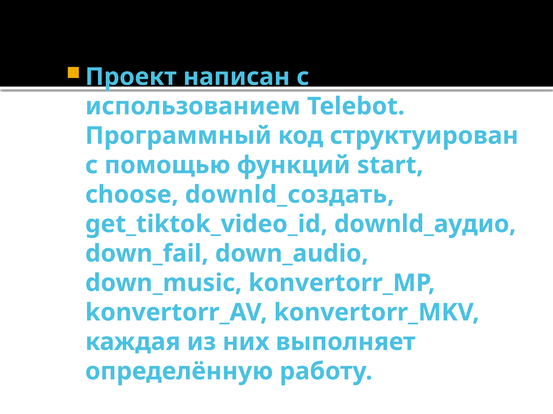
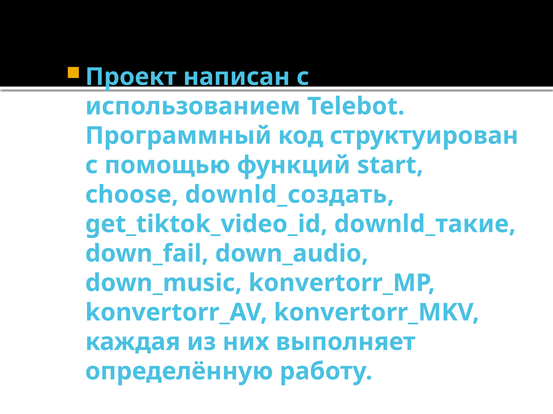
downld_аудио: downld_аудио -> downld_такие
